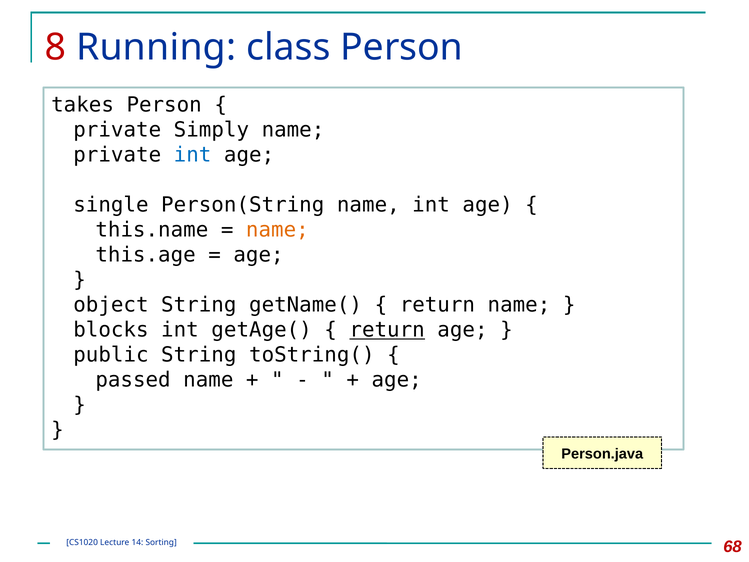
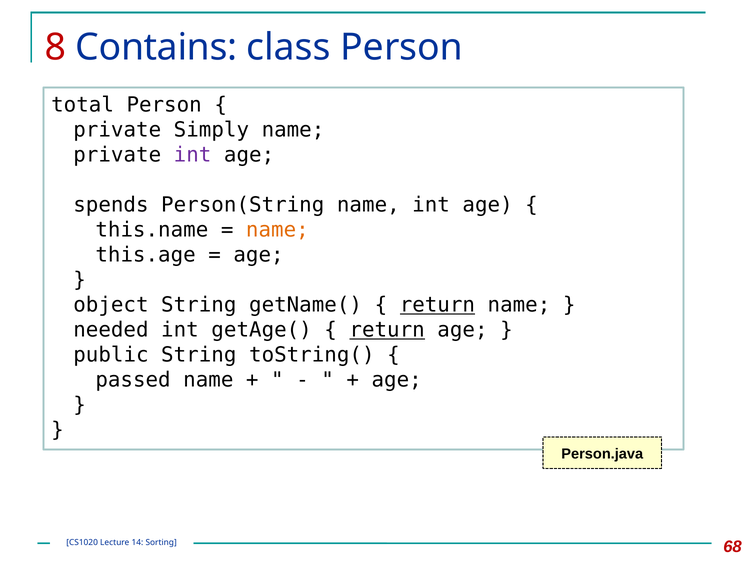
Running: Running -> Contains
takes: takes -> total
int at (193, 155) colour: blue -> purple
single: single -> spends
return at (437, 305) underline: none -> present
blocks: blocks -> needed
